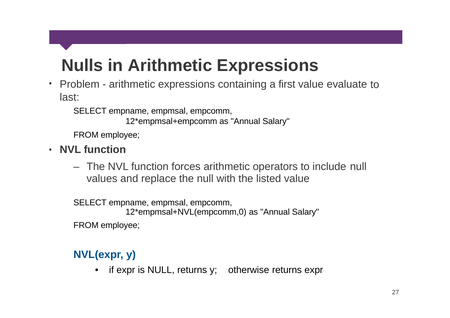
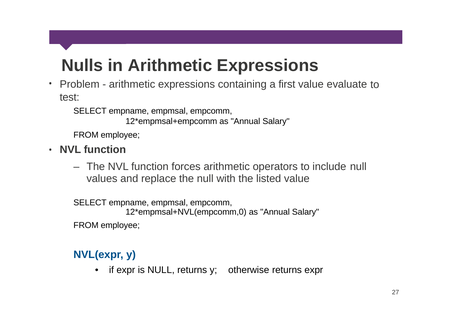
last: last -> test
